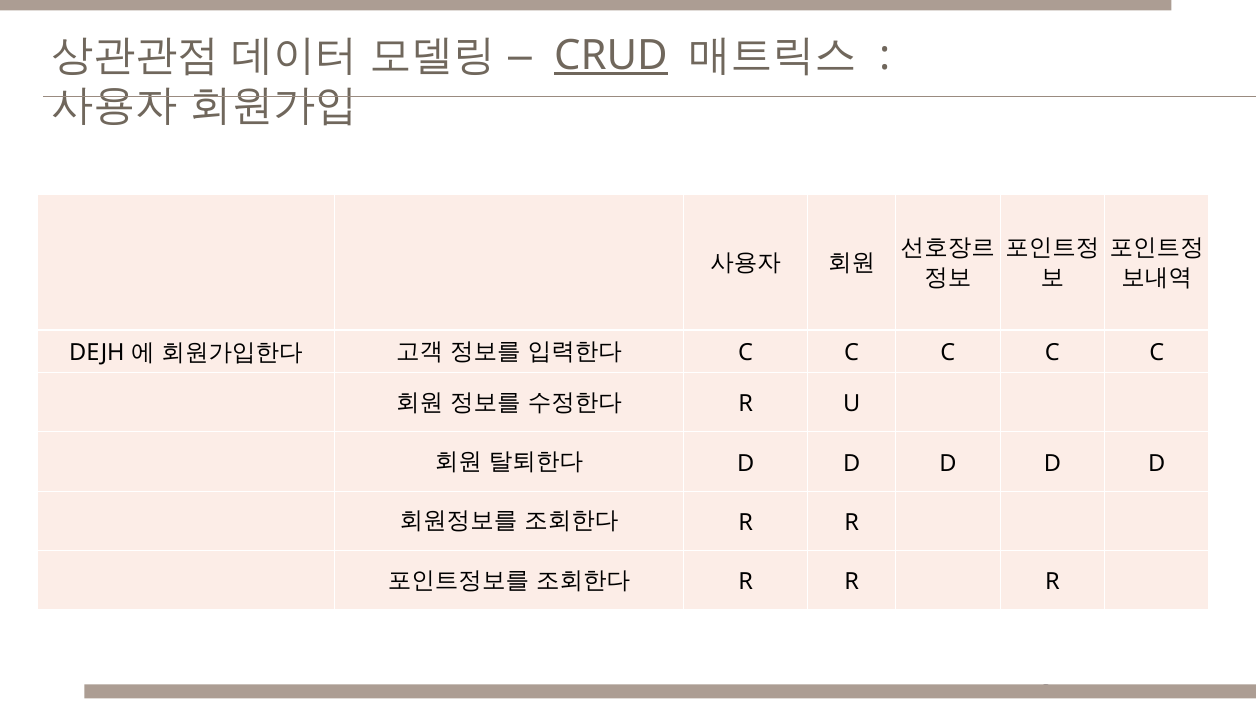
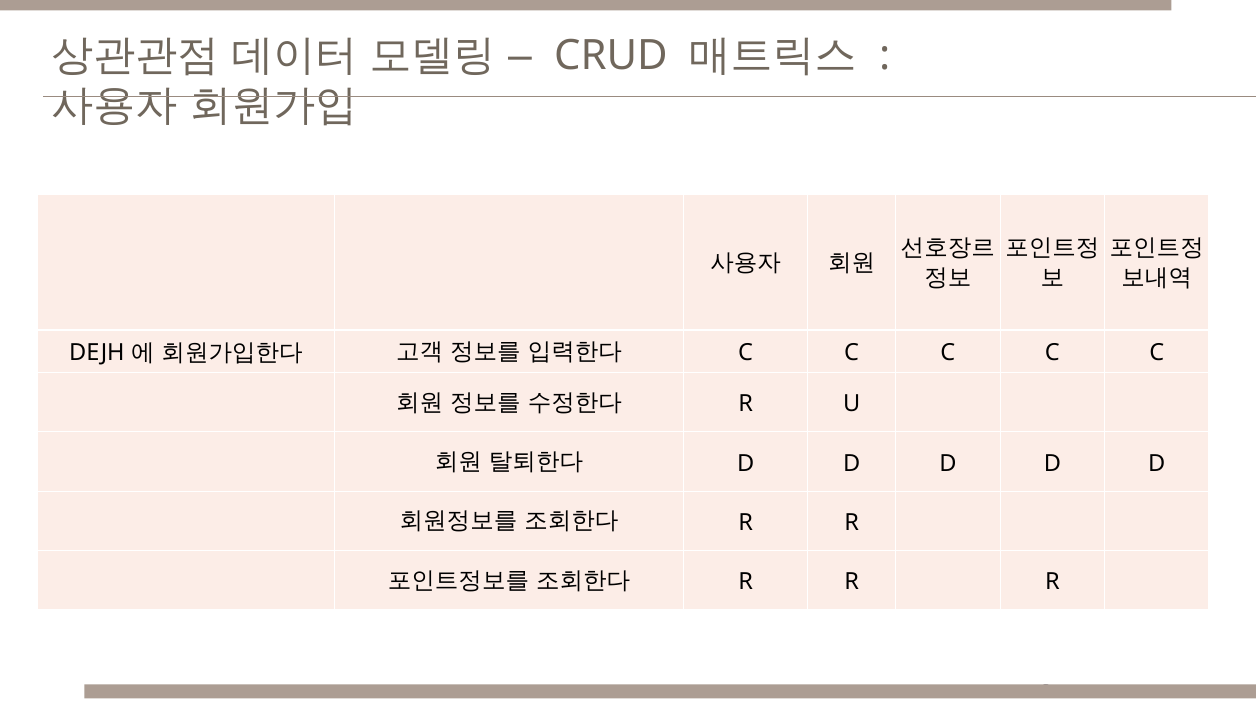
CRUD underline: present -> none
